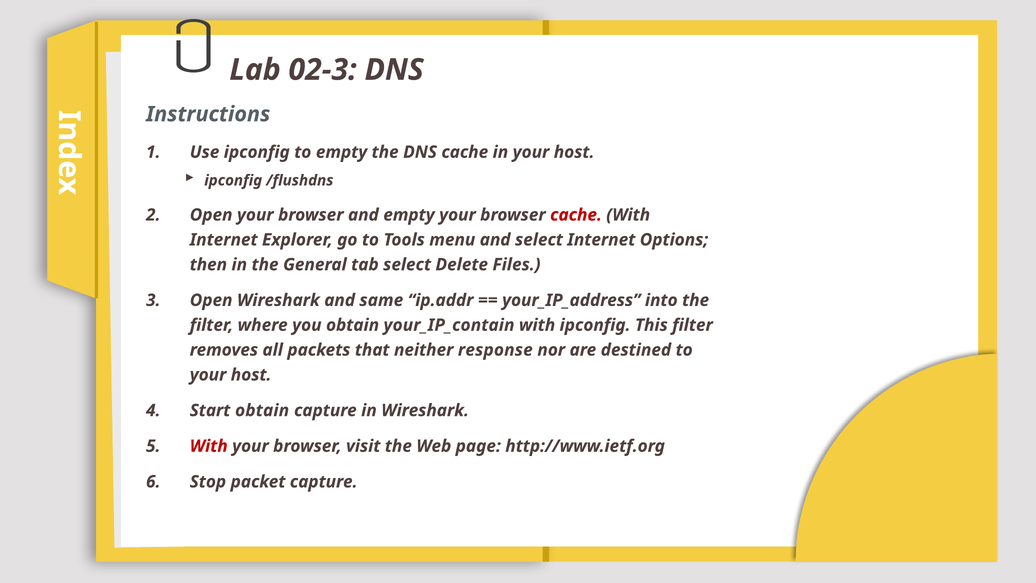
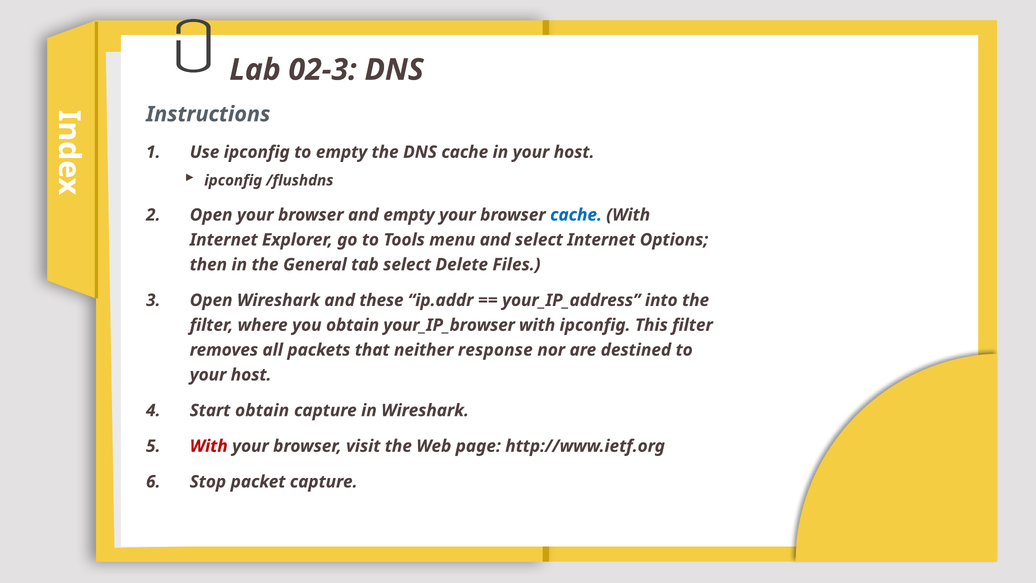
cache at (576, 215) colour: red -> blue
same: same -> these
your_IP_contain: your_IP_contain -> your_IP_browser
